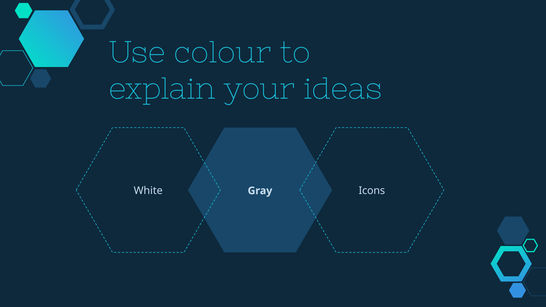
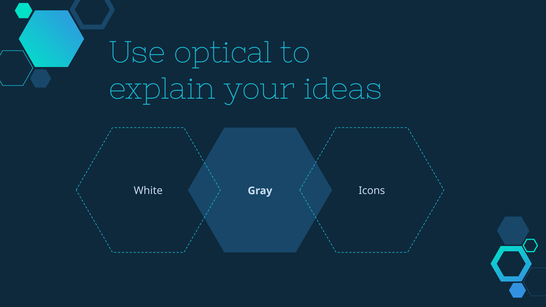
colour: colour -> optical
